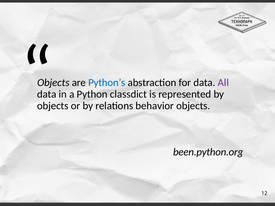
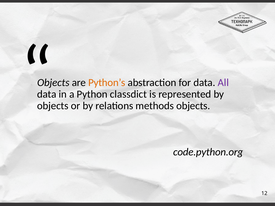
Python’s colour: blue -> orange
behavior: behavior -> methods
been.python.org: been.python.org -> code.python.org
